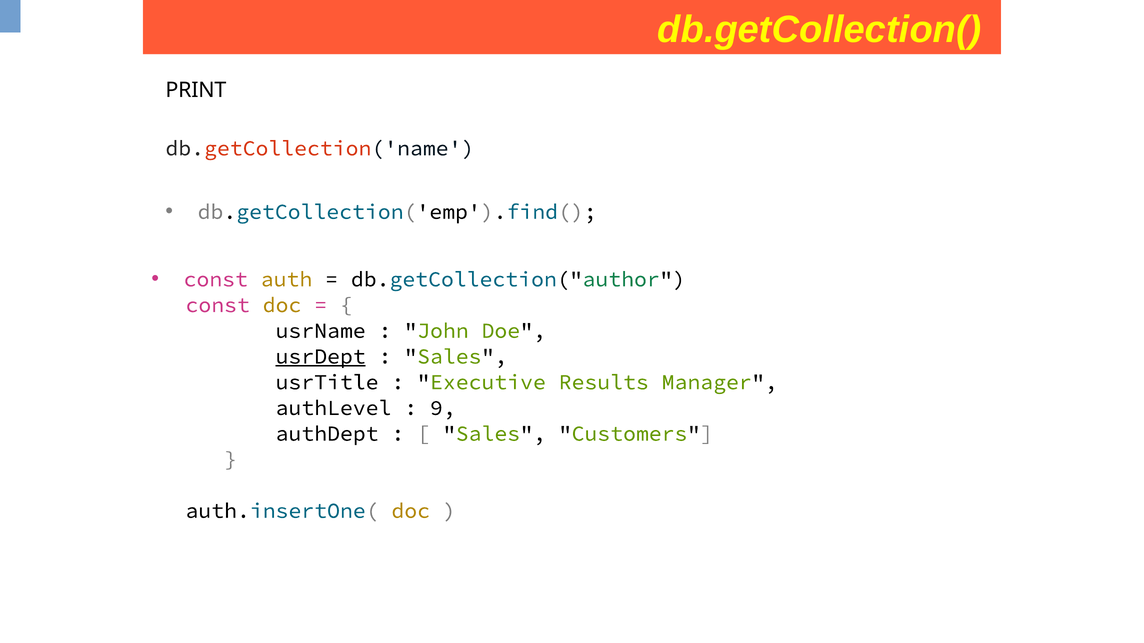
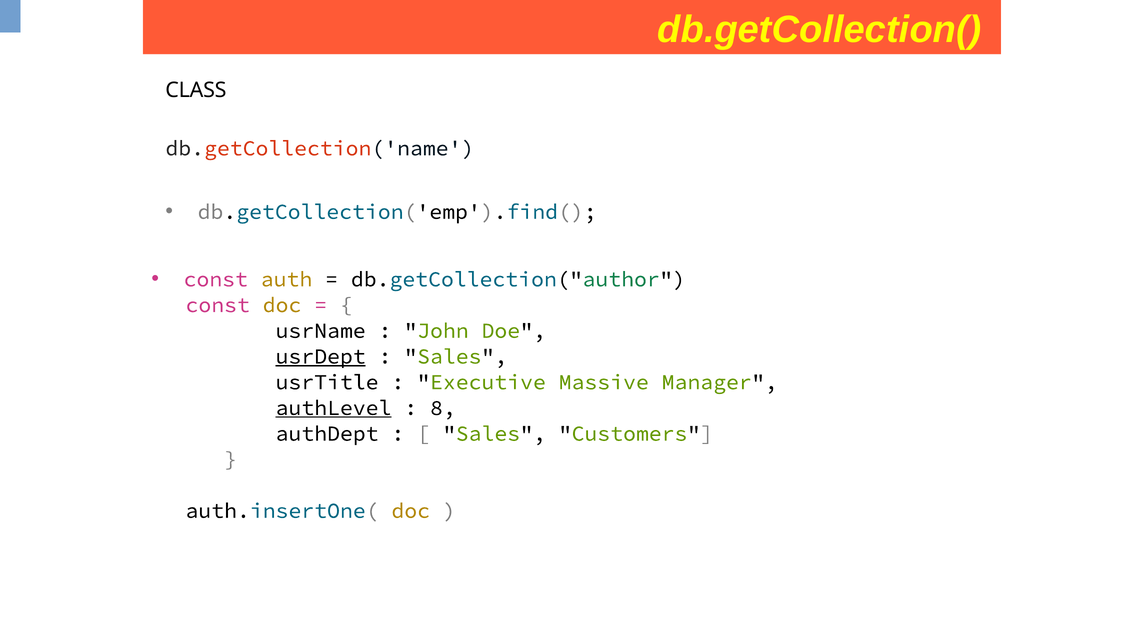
PRINT: PRINT -> CLASS
Results: Results -> Massive
authLevel underline: none -> present
9: 9 -> 8
